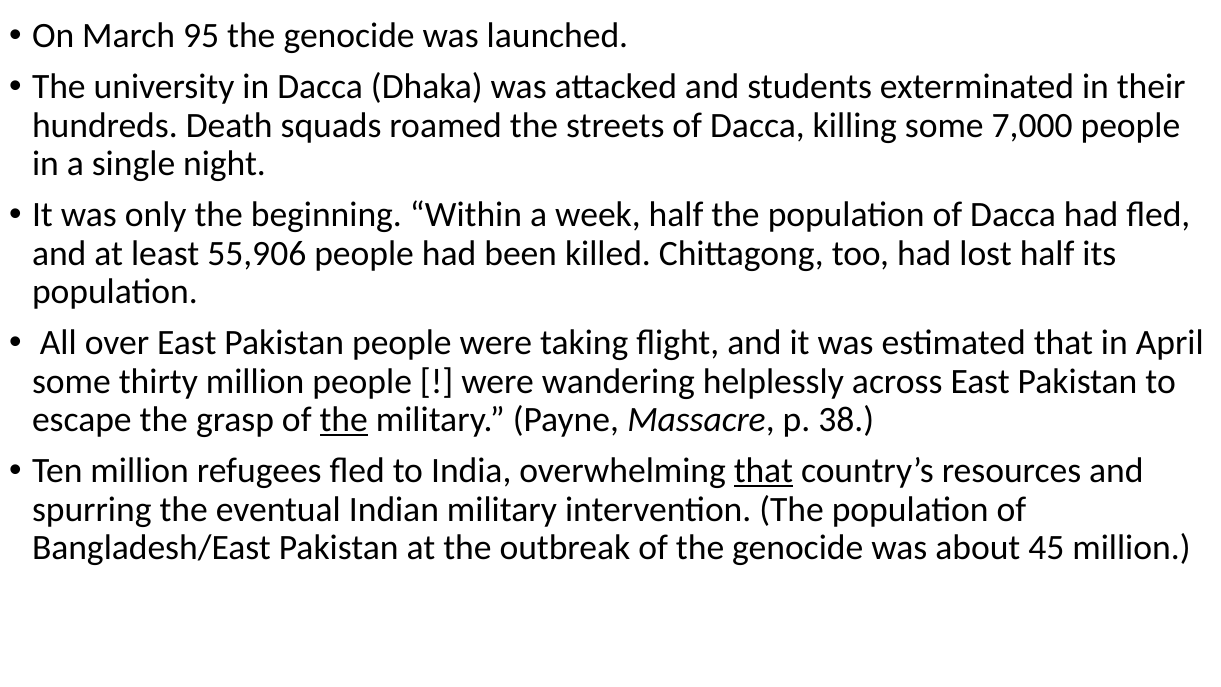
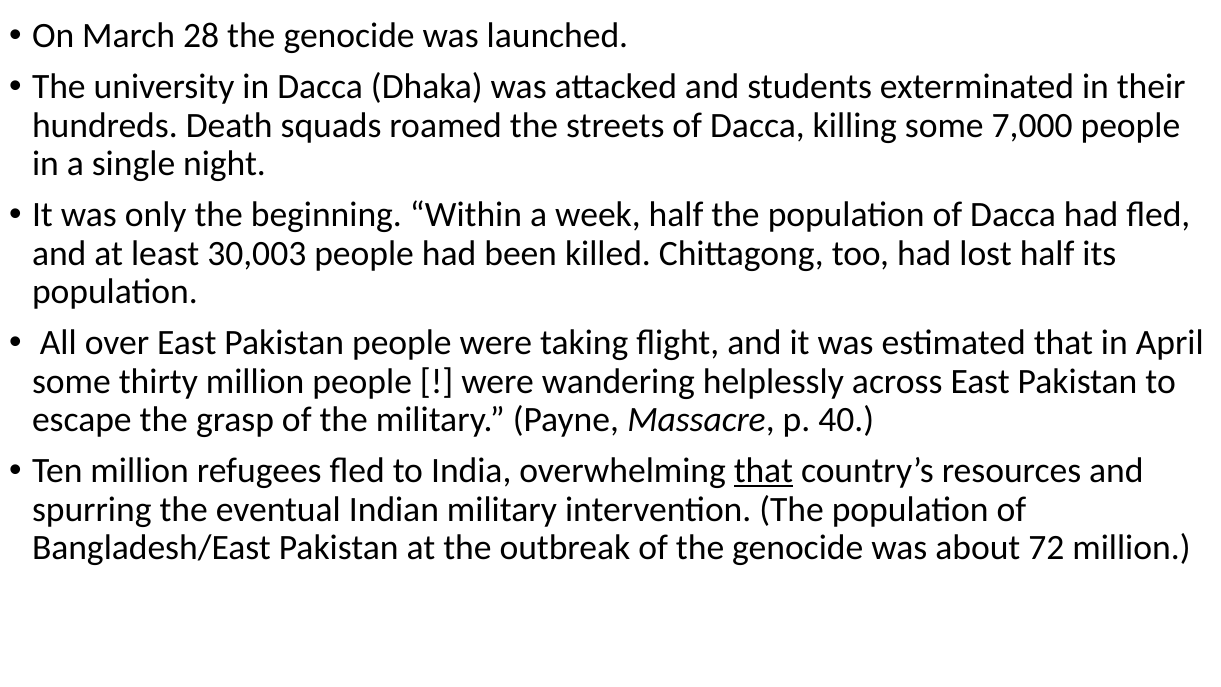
95: 95 -> 28
55,906: 55,906 -> 30,003
the at (344, 420) underline: present -> none
38: 38 -> 40
45: 45 -> 72
